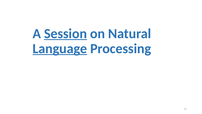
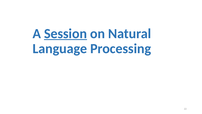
Language underline: present -> none
